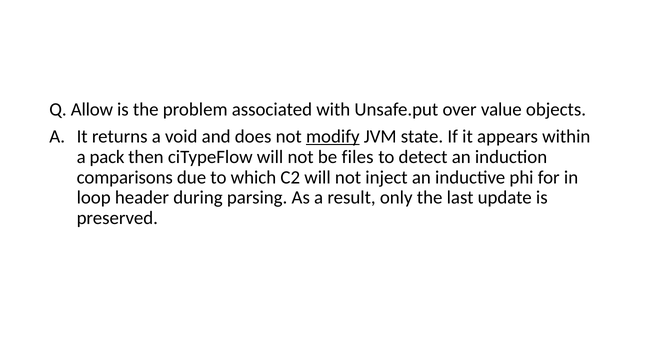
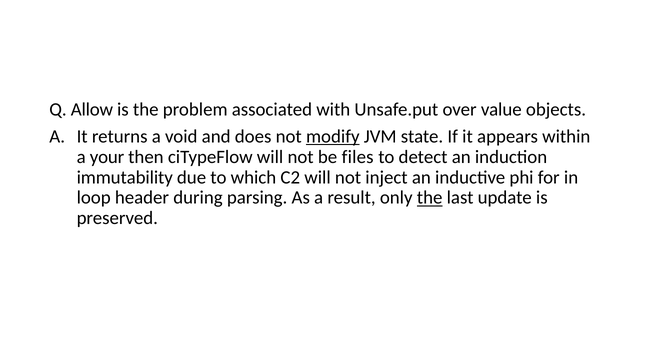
pack: pack -> your
comparisons: comparisons -> immutability
the at (430, 198) underline: none -> present
